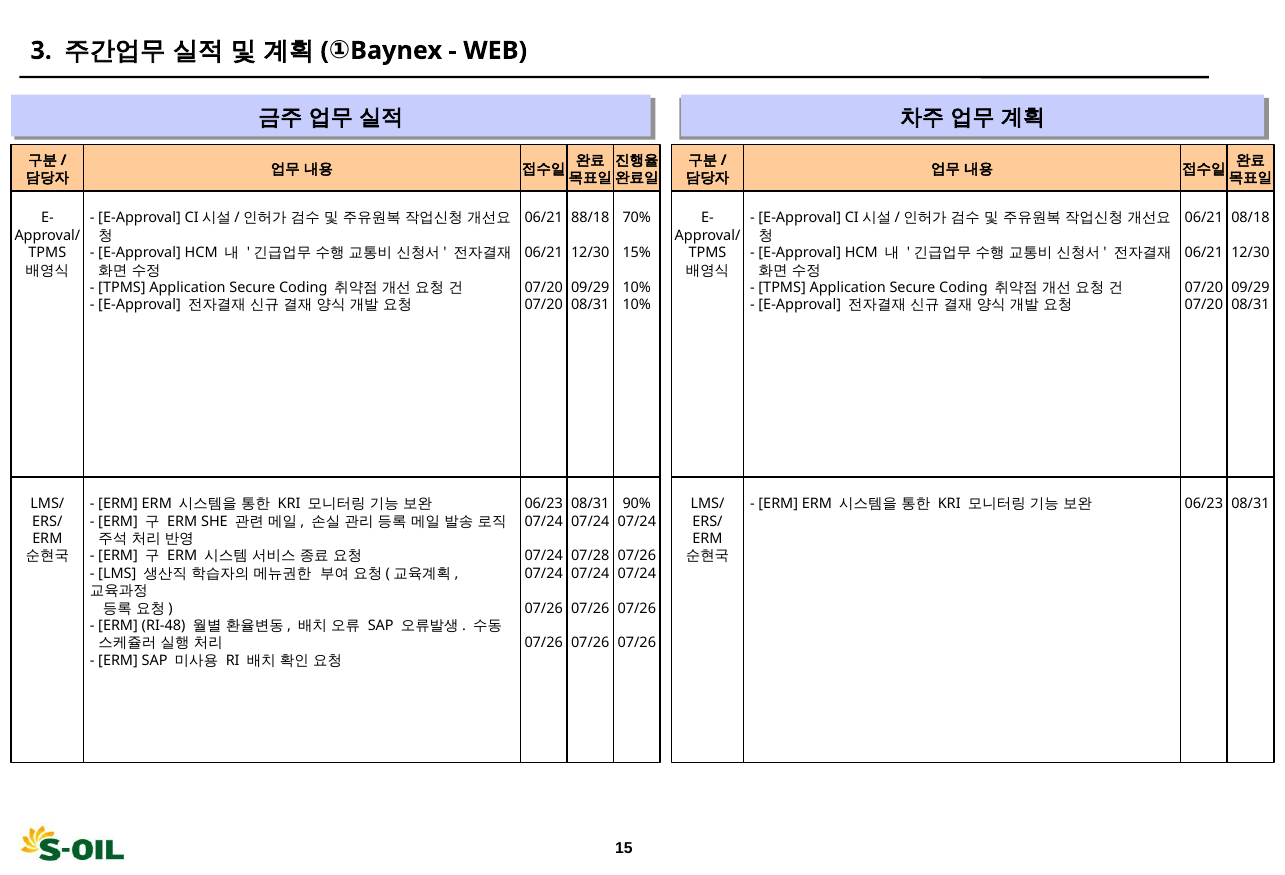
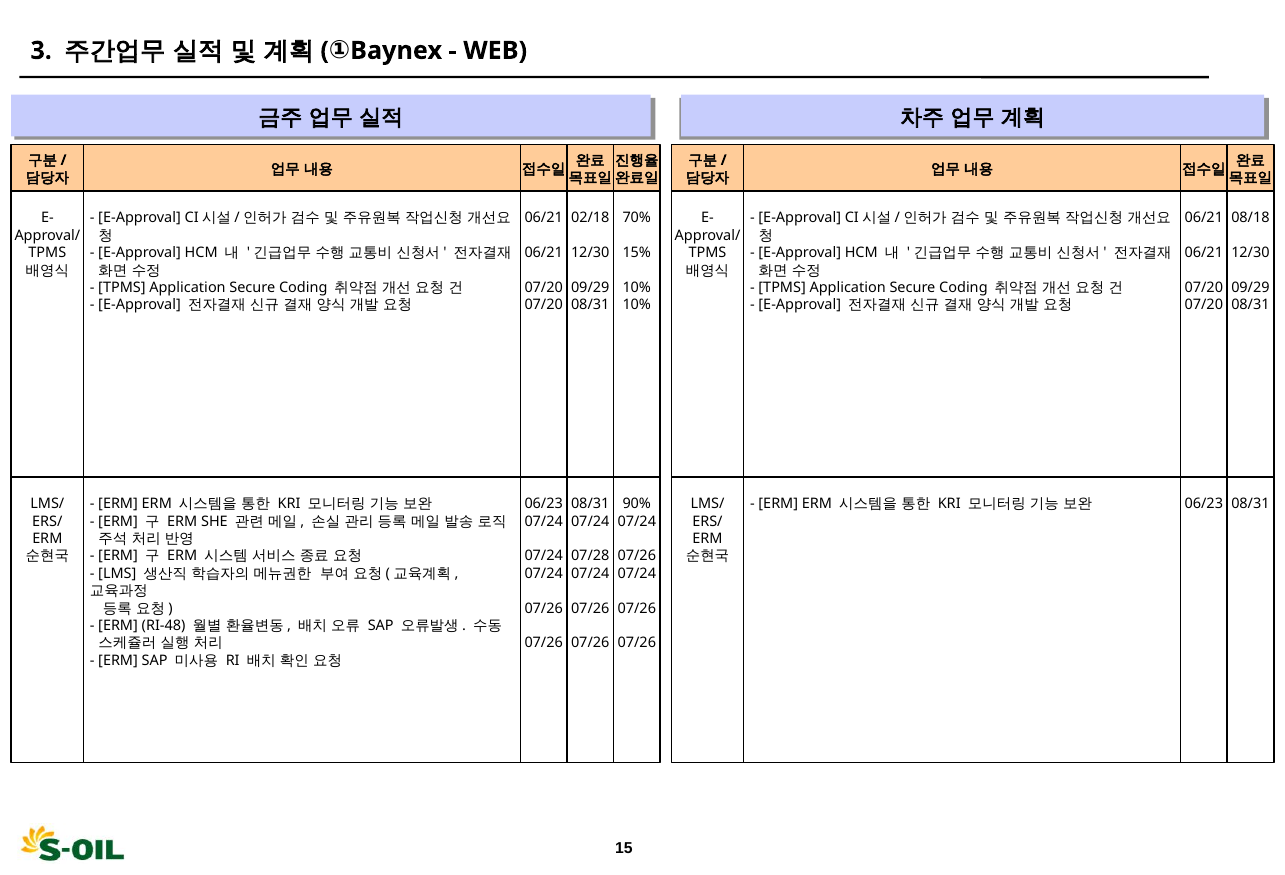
88/18: 88/18 -> 02/18
